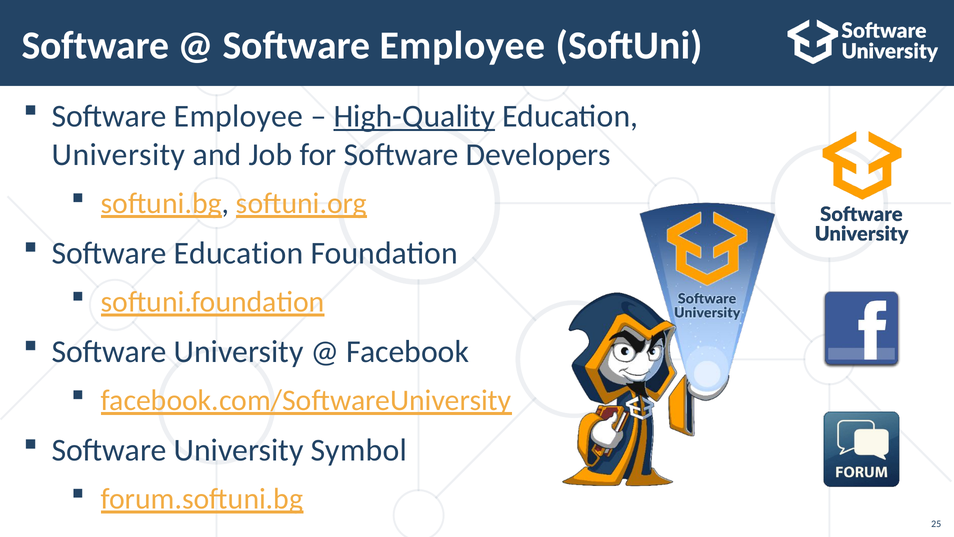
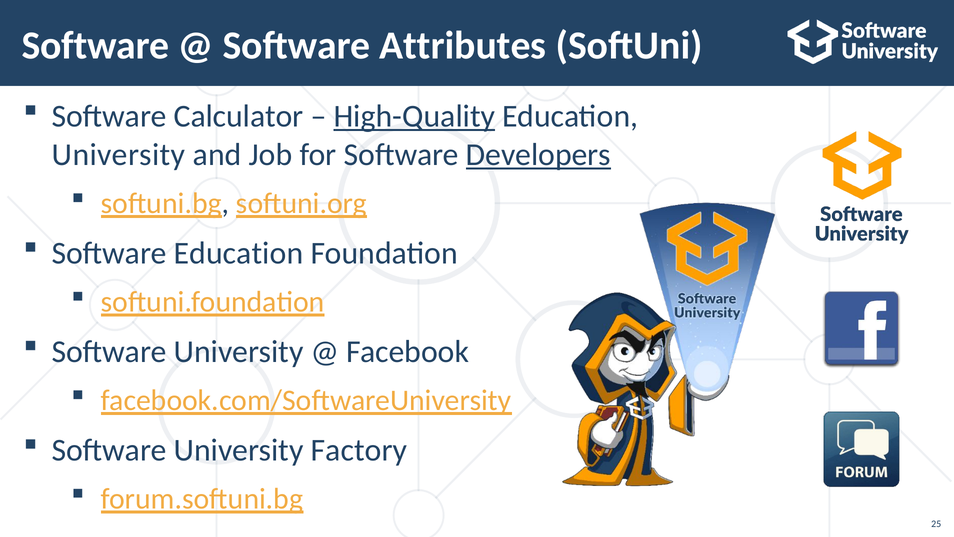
Employee at (463, 46): Employee -> Attributes
Employee at (238, 116): Employee -> Calculator
Developers underline: none -> present
Symbol: Symbol -> Factory
